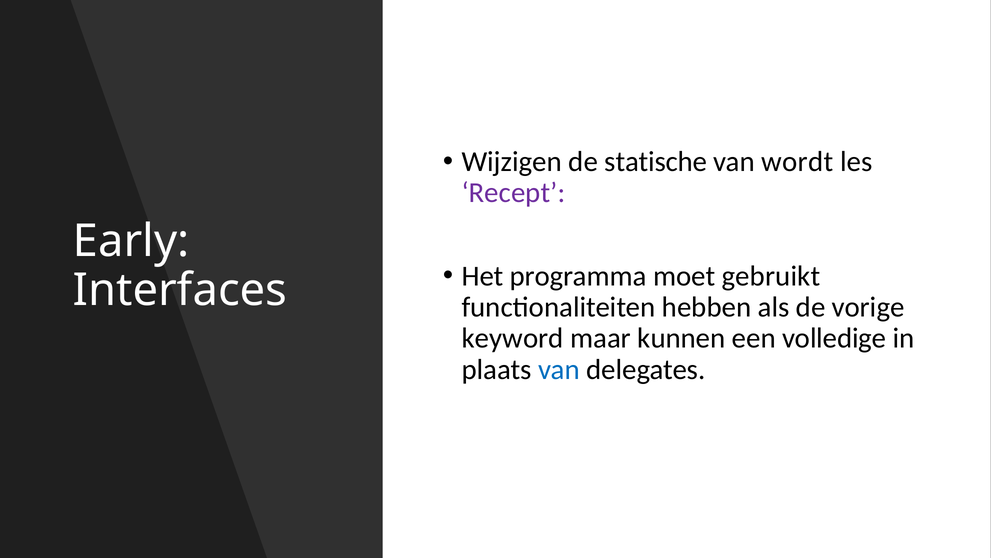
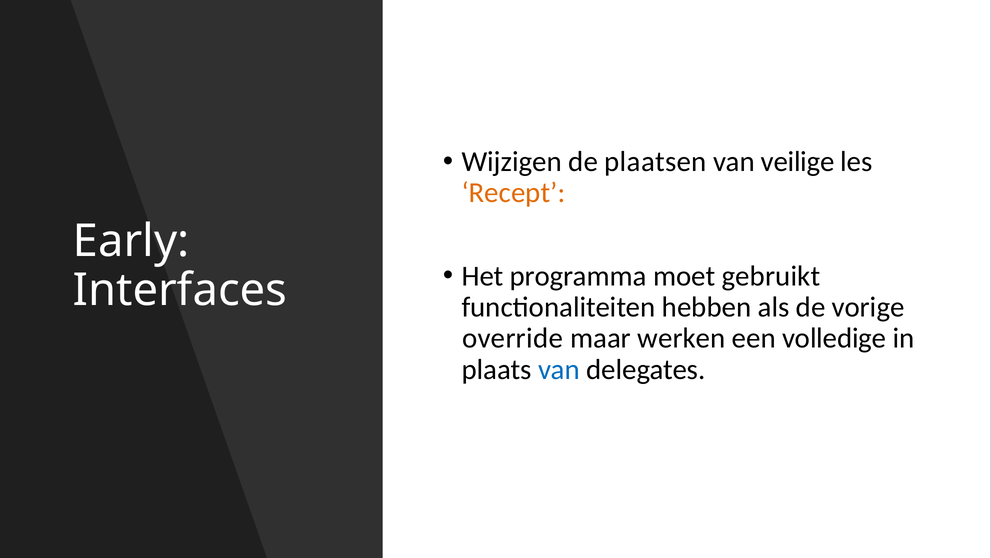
statische: statische -> plaatsen
wordt: wordt -> veilige
Recept colour: purple -> orange
keyword: keyword -> override
kunnen: kunnen -> werken
